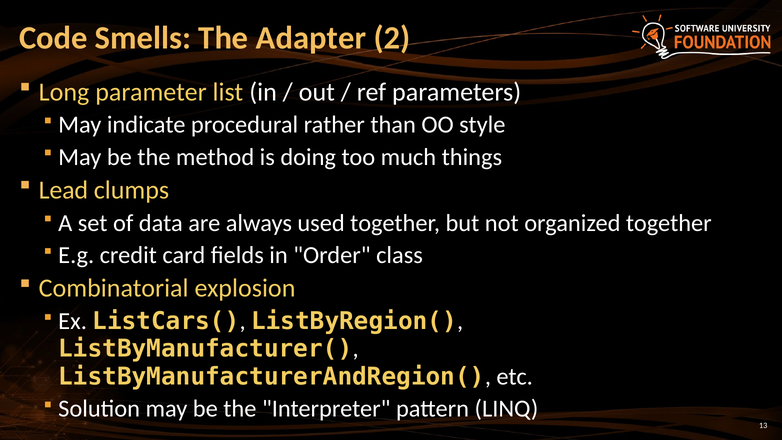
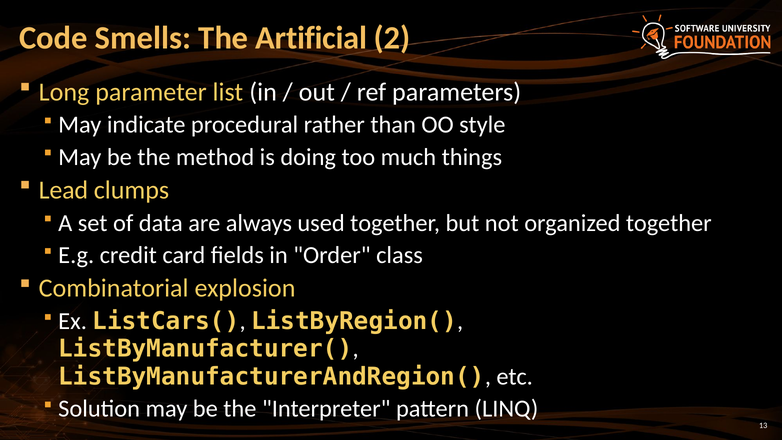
Adapter: Adapter -> Artificial
